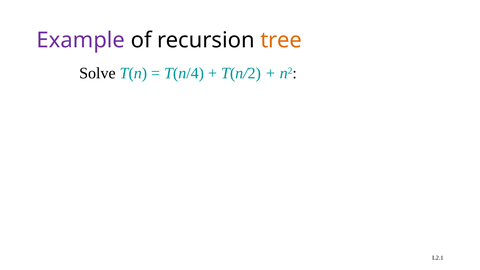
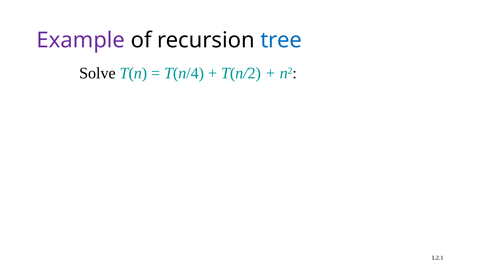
tree colour: orange -> blue
